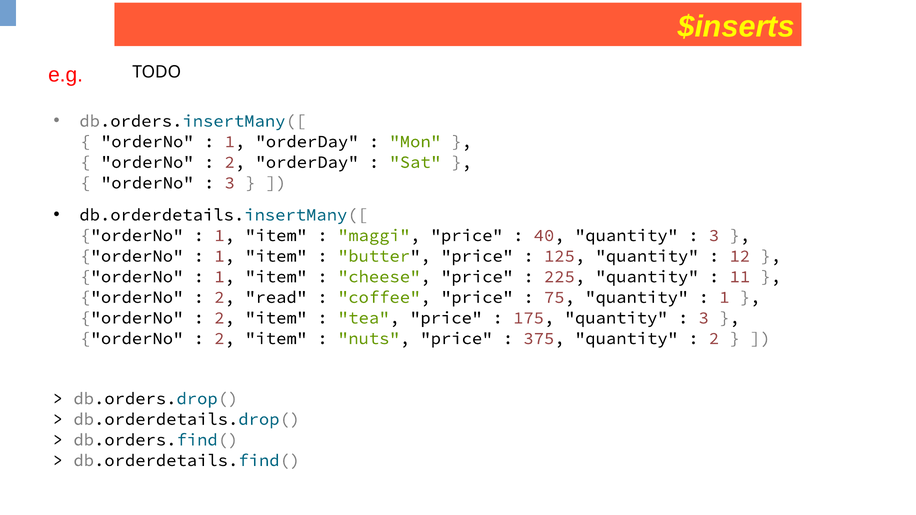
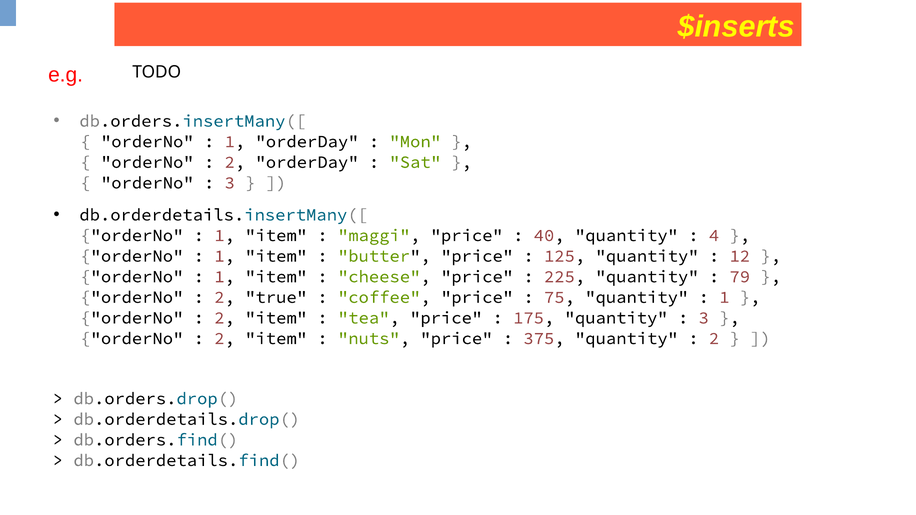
3 at (714, 236): 3 -> 4
11: 11 -> 79
read: read -> true
